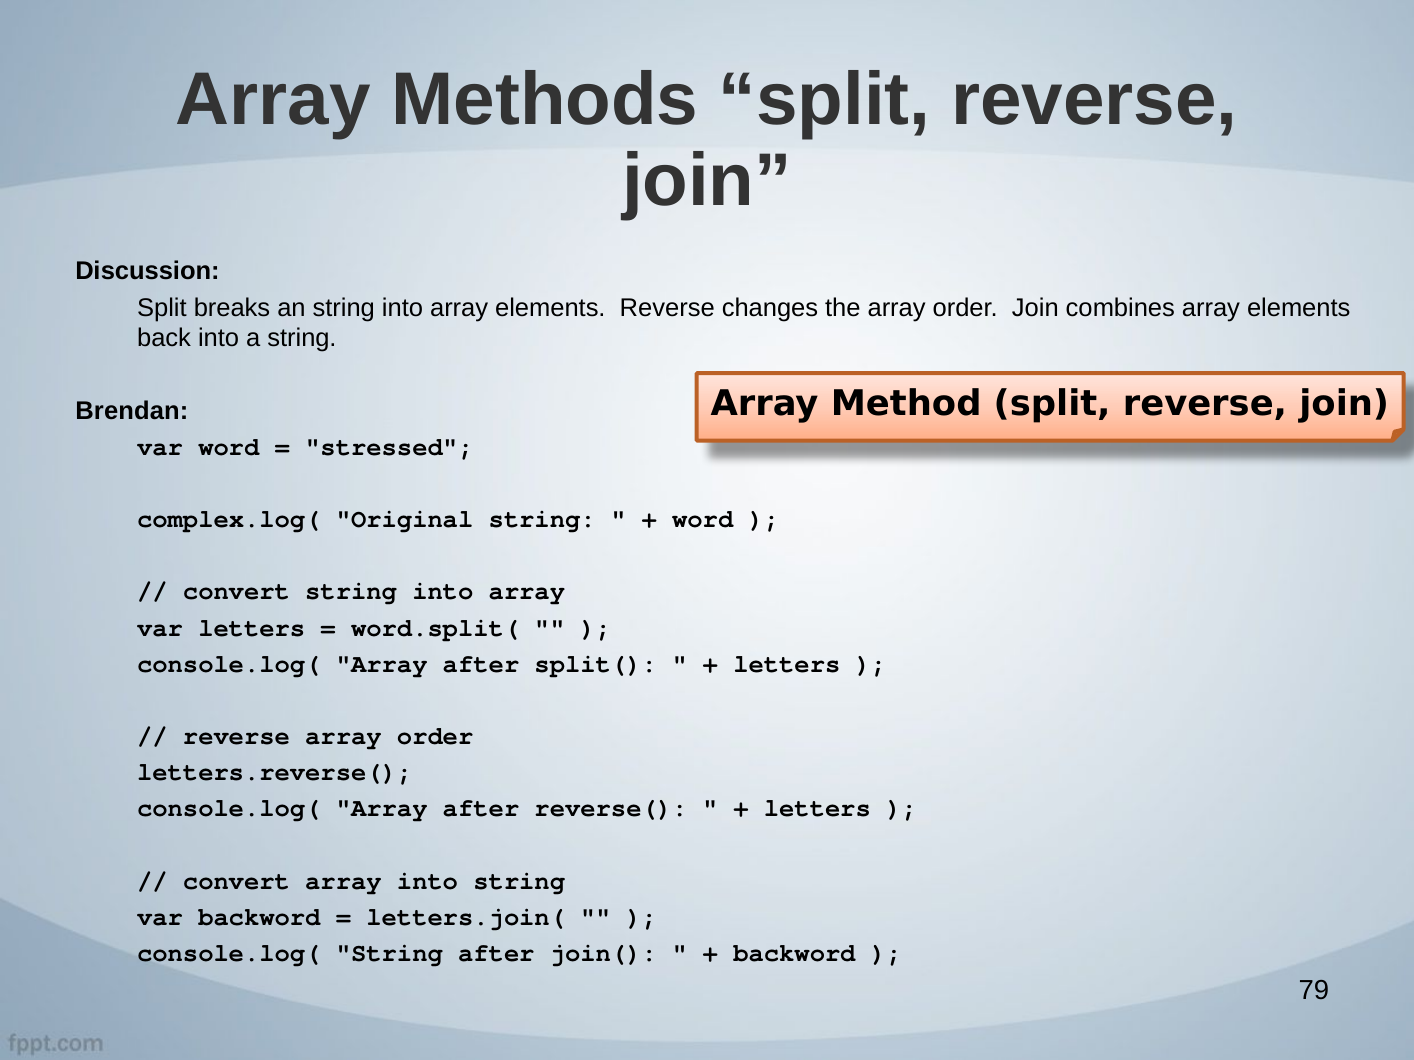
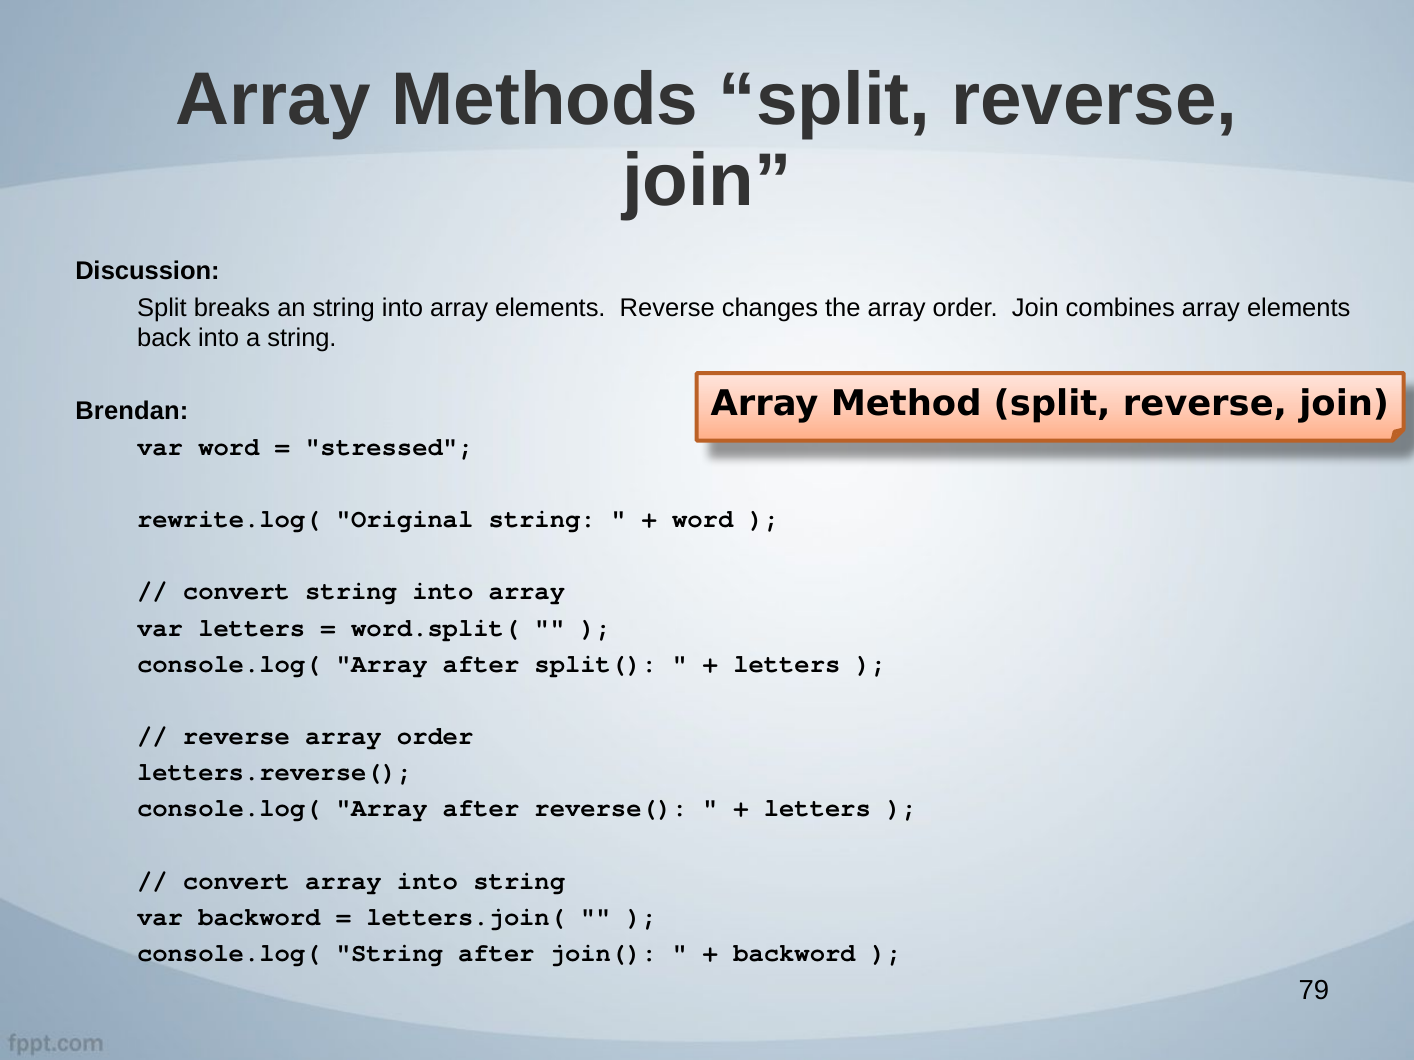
complex.log(: complex.log( -> rewrite.log(
